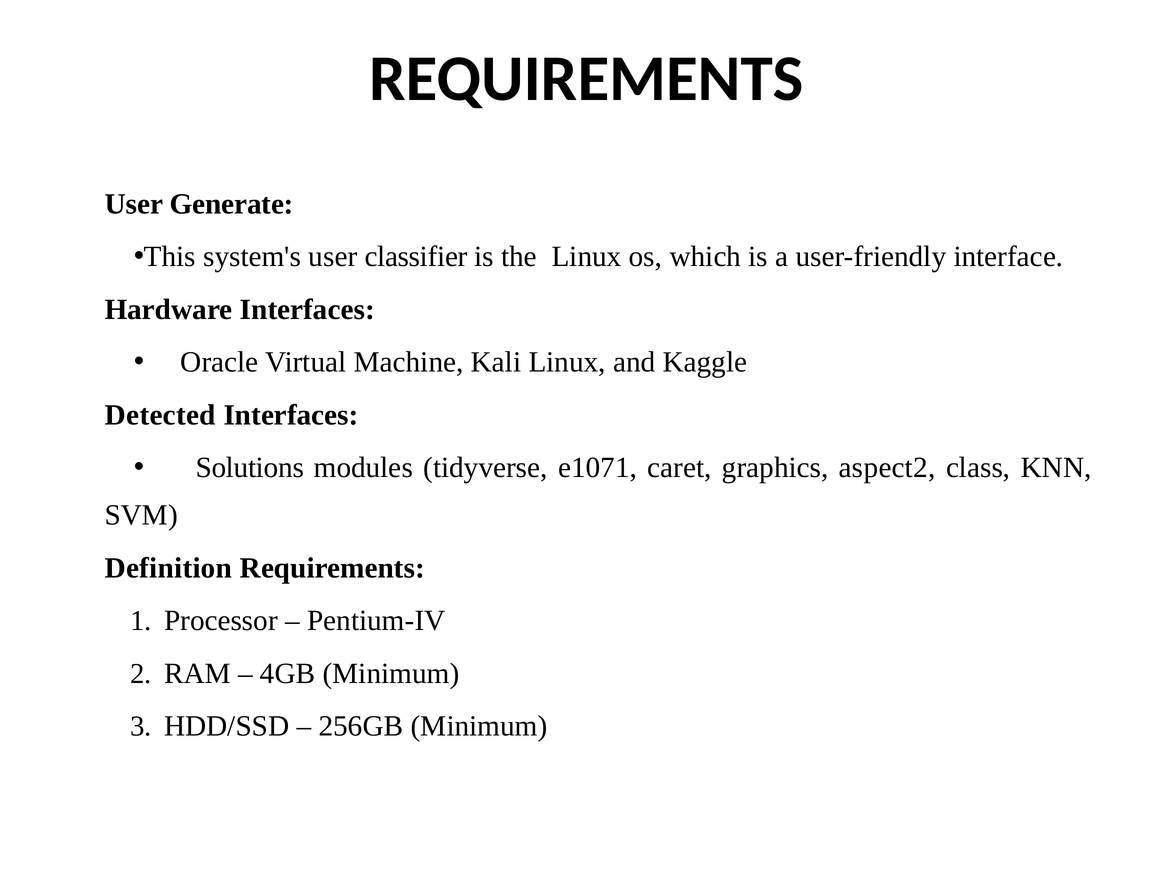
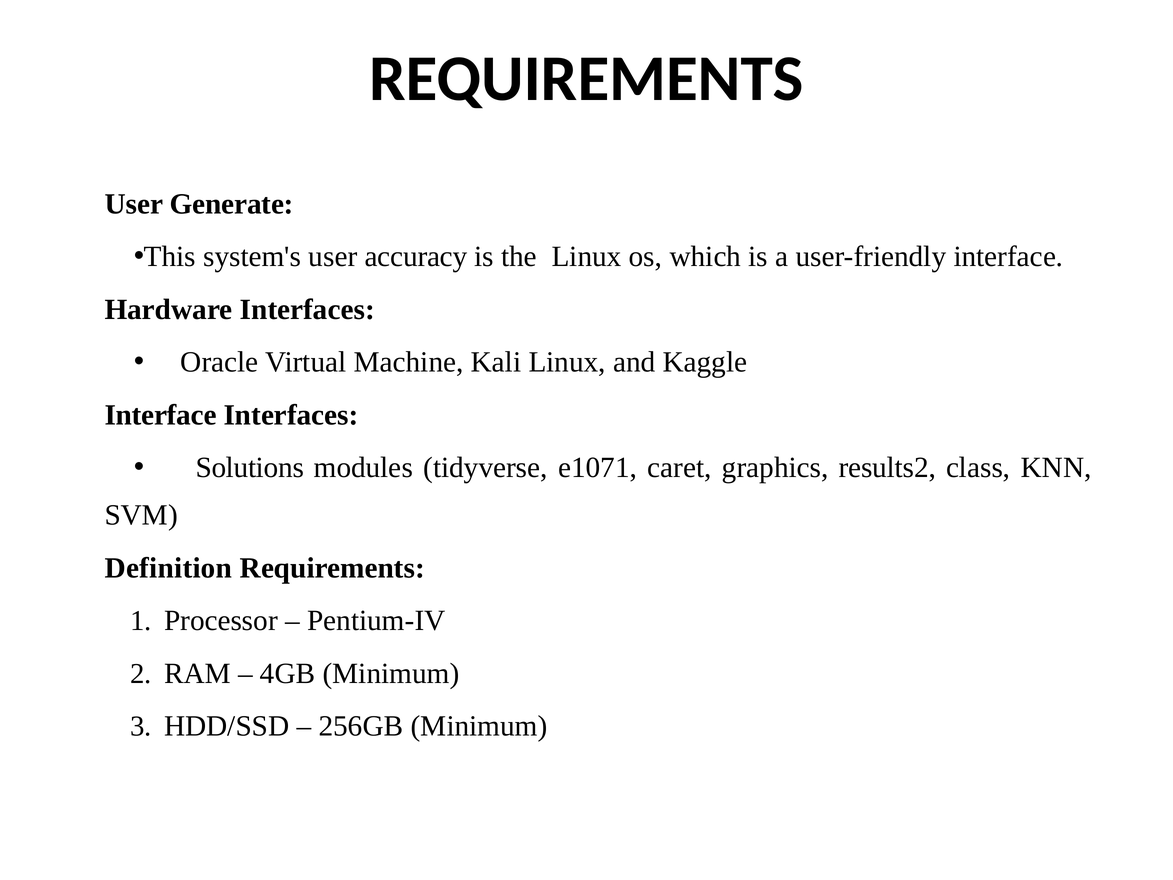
classifier: classifier -> accuracy
Detected at (160, 415): Detected -> Interface
aspect2: aspect2 -> results2
